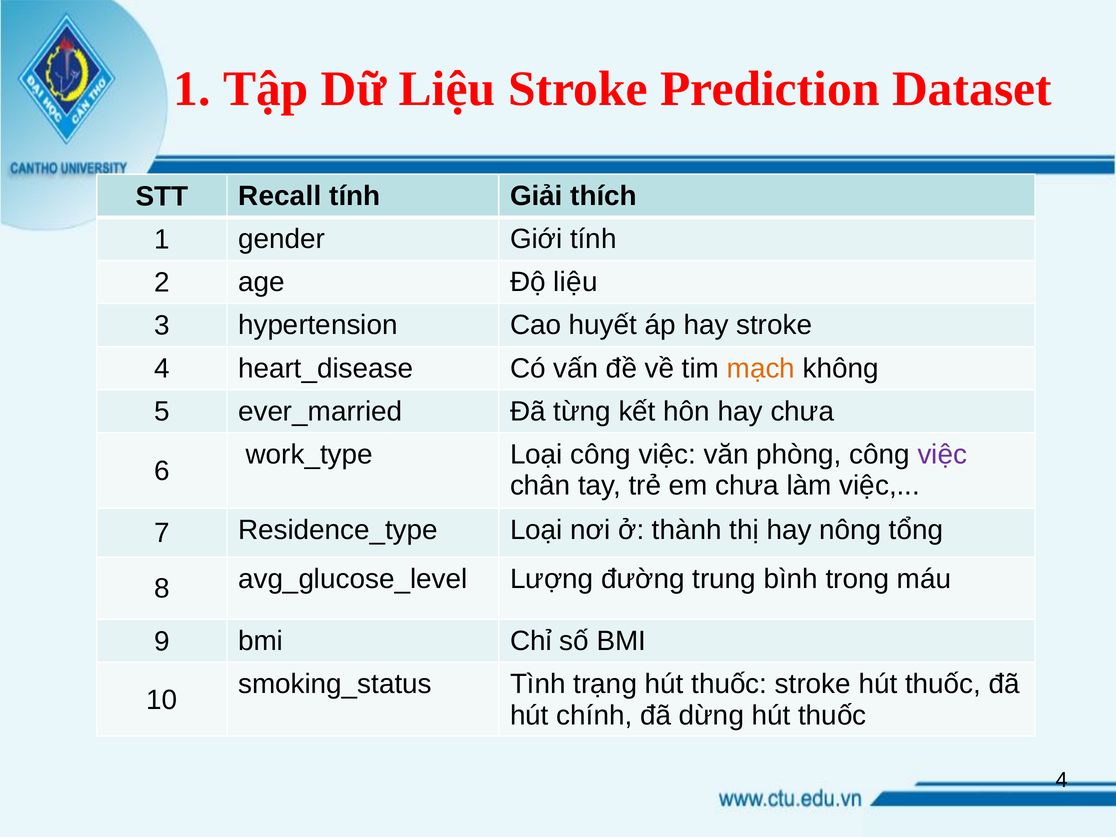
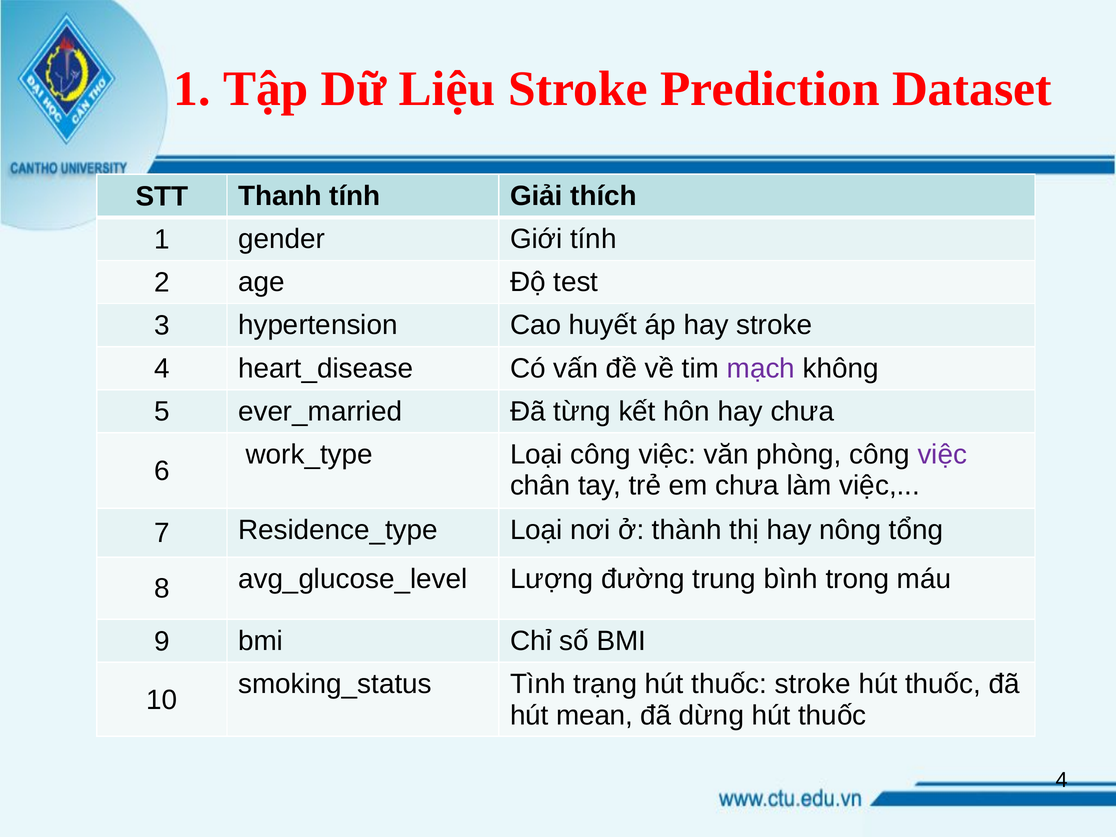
Recall: Recall -> Thanh
Độ liệu: liệu -> test
mạch colour: orange -> purple
chính: chính -> mean
